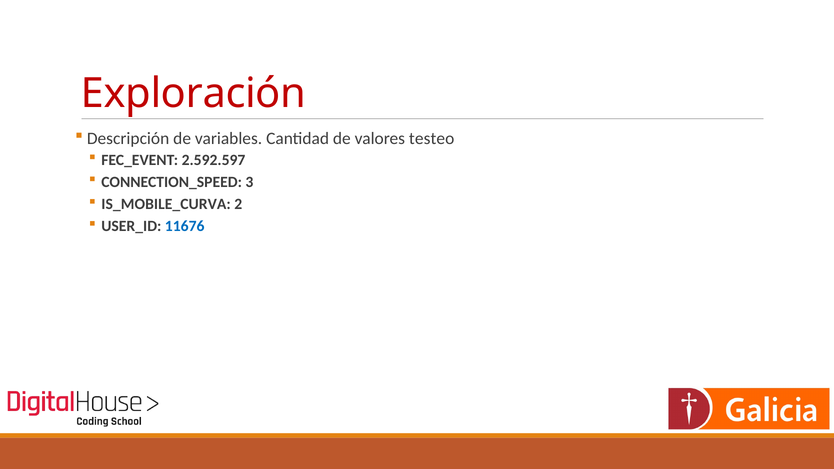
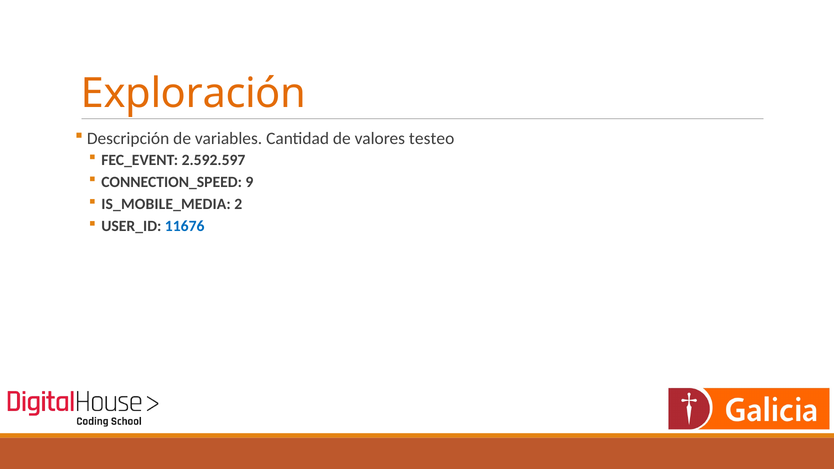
Exploración colour: red -> orange
3: 3 -> 9
IS_MOBILE_CURVA: IS_MOBILE_CURVA -> IS_MOBILE_MEDIA
